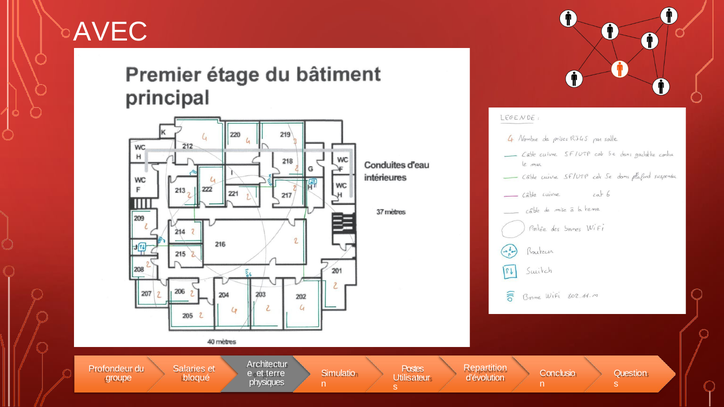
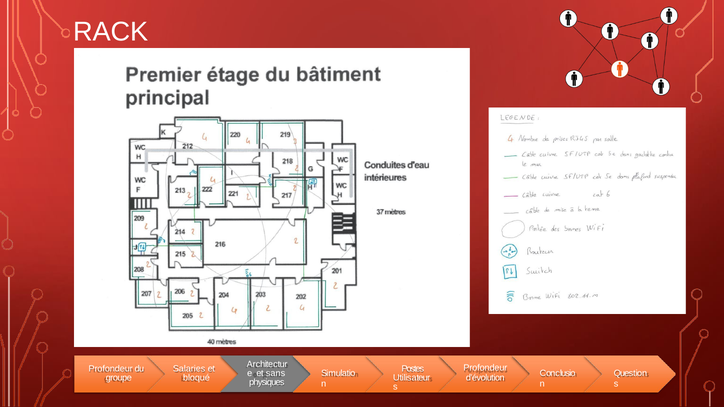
AVEC: AVEC -> RACK
Repartition at (485, 368): Repartition -> Profondeur
terre: terre -> sans
